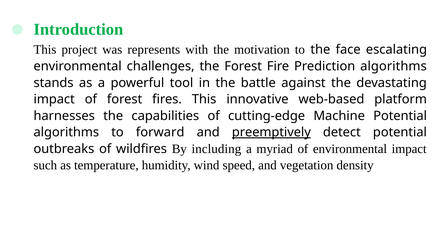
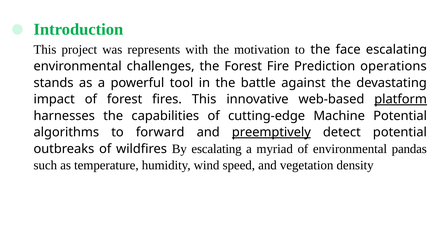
Prediction algorithms: algorithms -> operations
platform underline: none -> present
By including: including -> escalating
environmental impact: impact -> pandas
